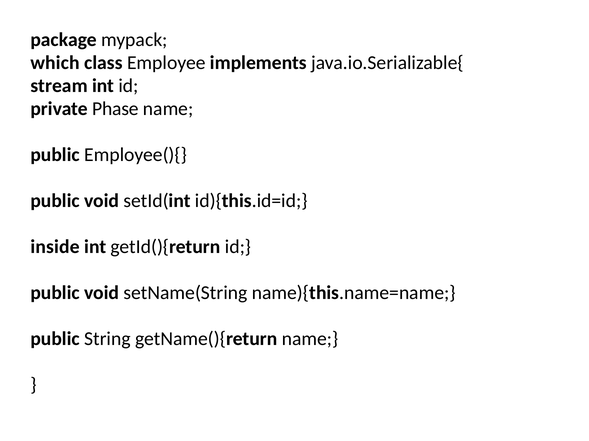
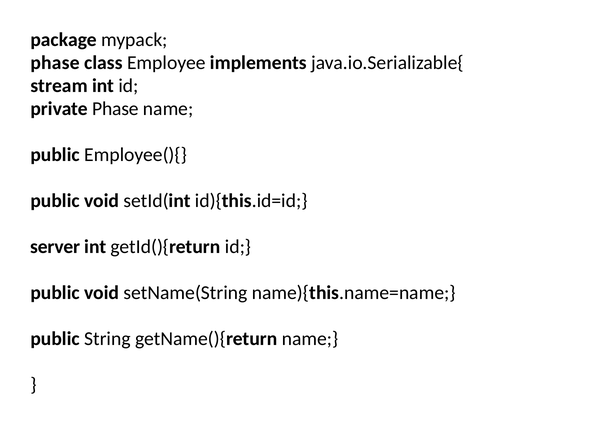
which at (55, 63): which -> phase
inside: inside -> server
